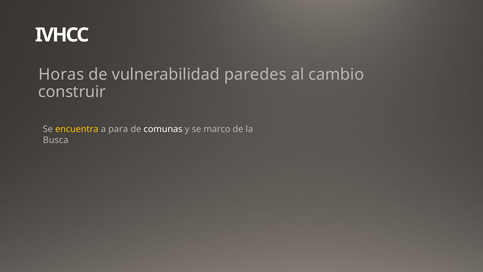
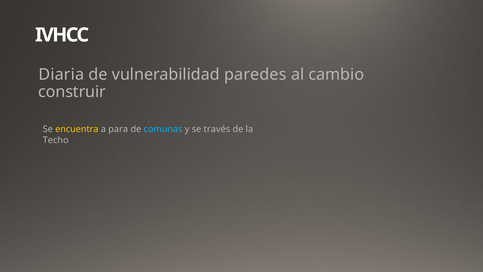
Horas: Horas -> Diaria
comunas colour: white -> light blue
marco: marco -> través
Busca: Busca -> Techo
